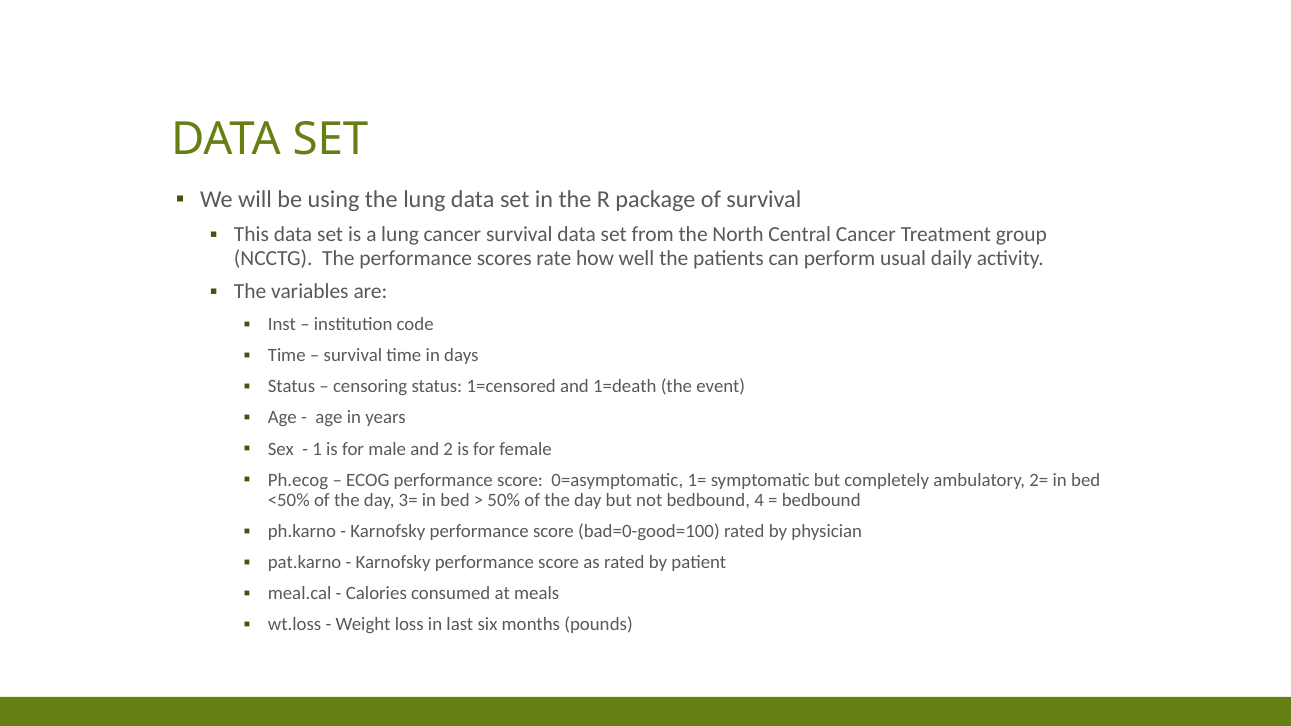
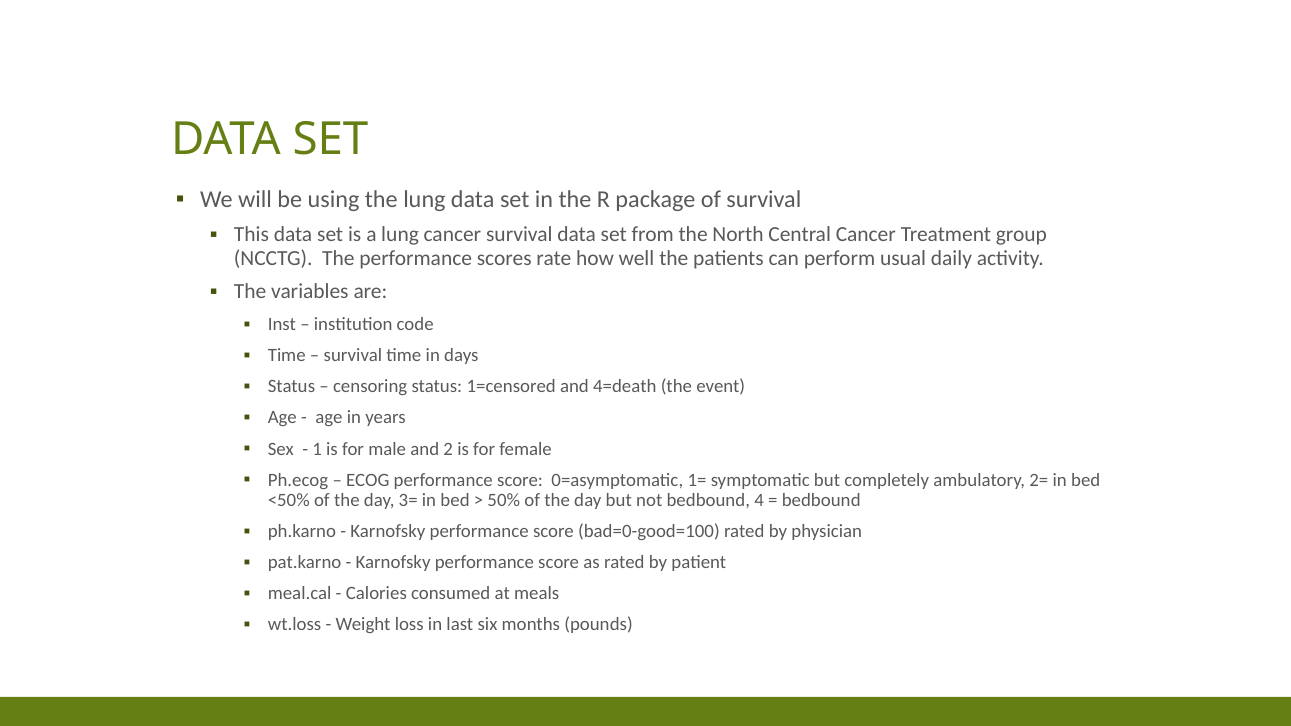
1=death: 1=death -> 4=death
